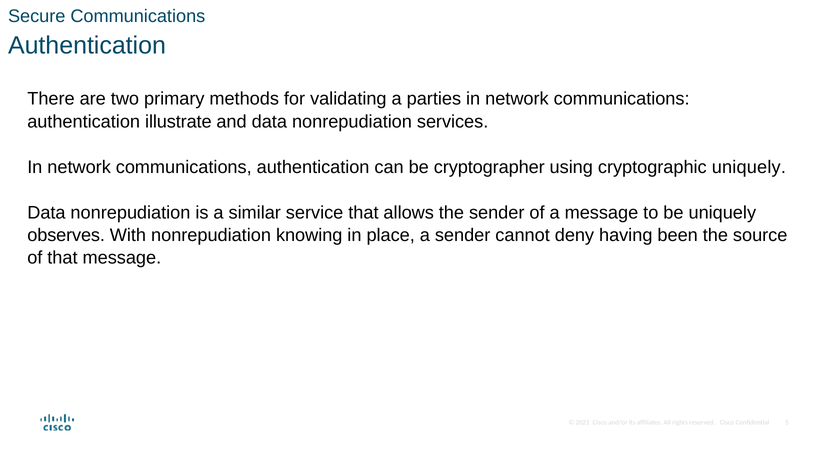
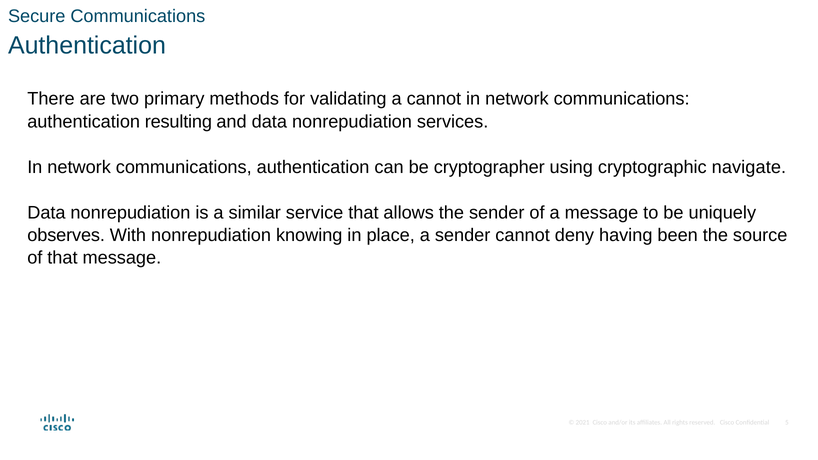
a parties: parties -> cannot
illustrate: illustrate -> resulting
cryptographic uniquely: uniquely -> navigate
